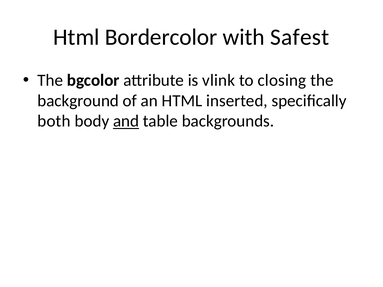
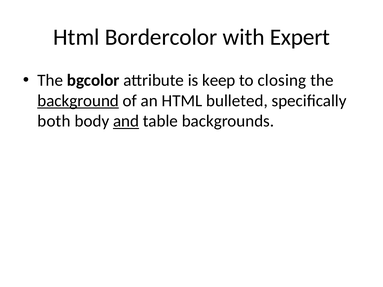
Safest: Safest -> Expert
vlink: vlink -> keep
background underline: none -> present
inserted: inserted -> bulleted
